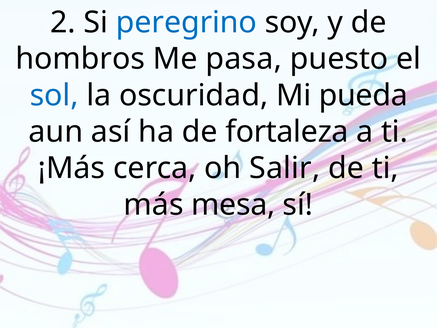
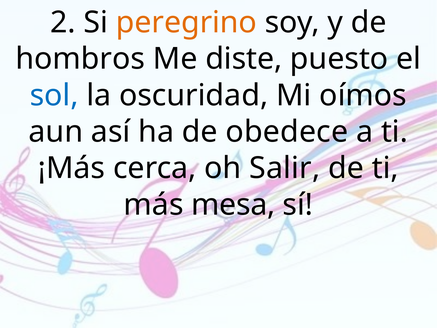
peregrino colour: blue -> orange
pasa: pasa -> diste
pueda: pueda -> oímos
fortaleza: fortaleza -> obedece
